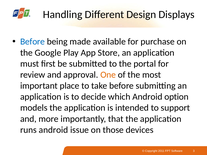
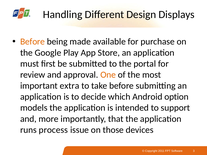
Before at (33, 42) colour: blue -> orange
place: place -> extra
runs android: android -> process
